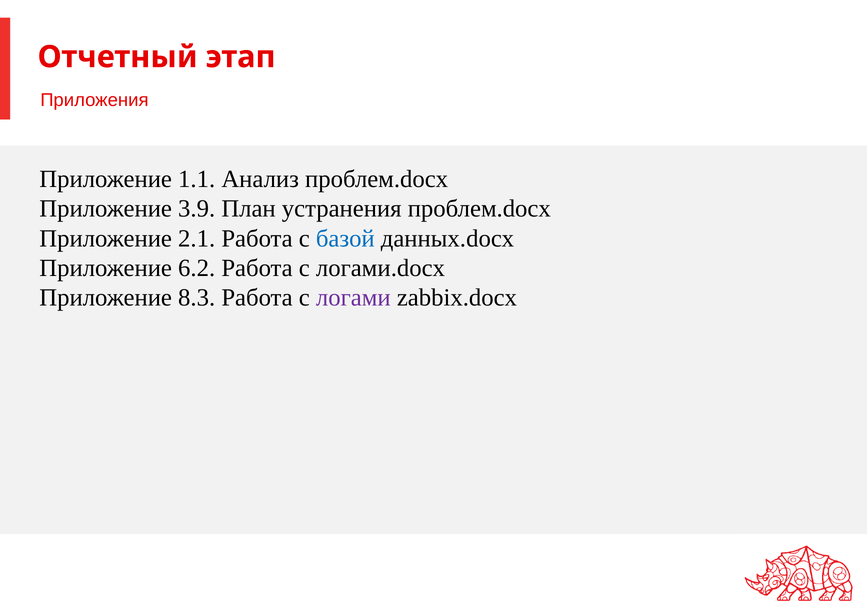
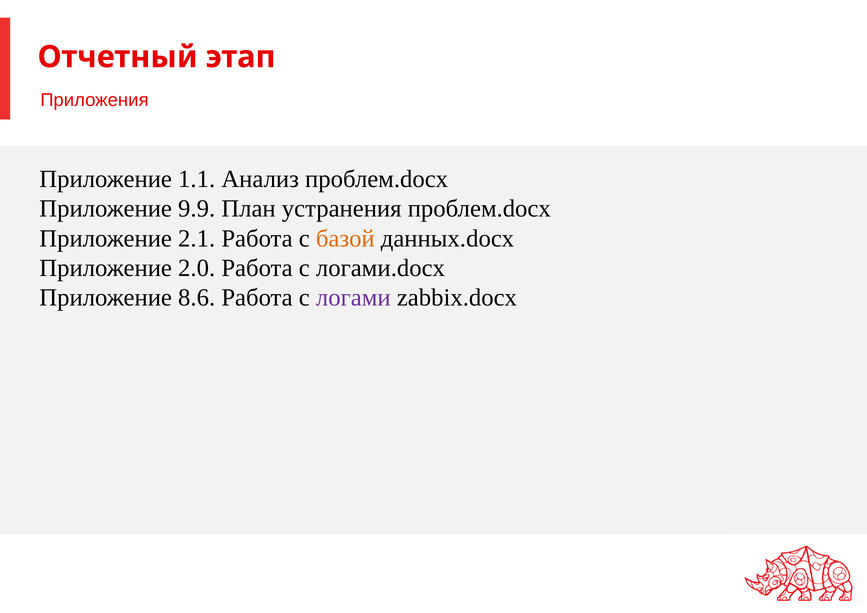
3.9: 3.9 -> 9.9
базой colour: blue -> orange
6.2: 6.2 -> 2.0
8.3: 8.3 -> 8.6
